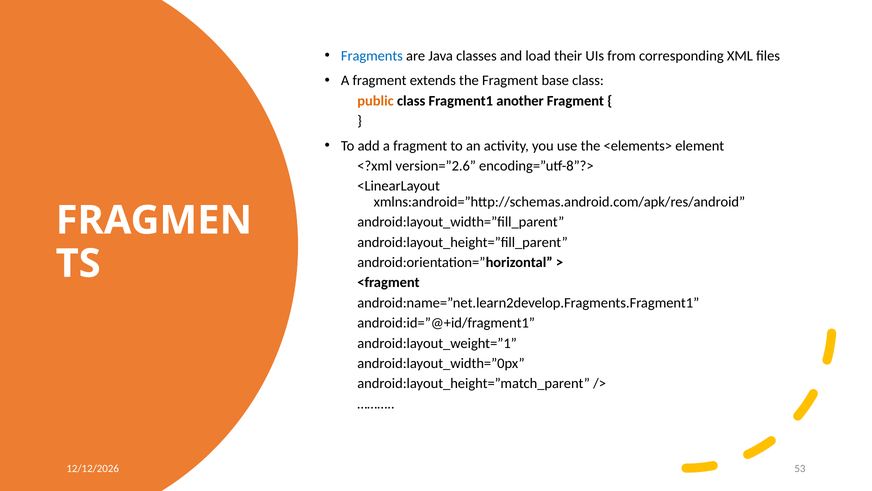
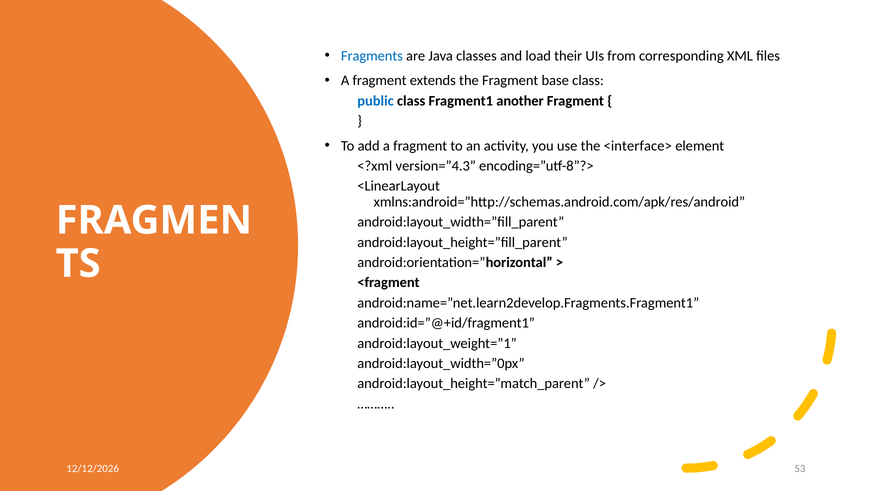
public colour: orange -> blue
<elements>: <elements> -> <interface>
version=”2.6: version=”2.6 -> version=”4.3
